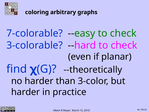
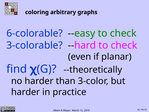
7-colorable: 7-colorable -> 6-colorable
